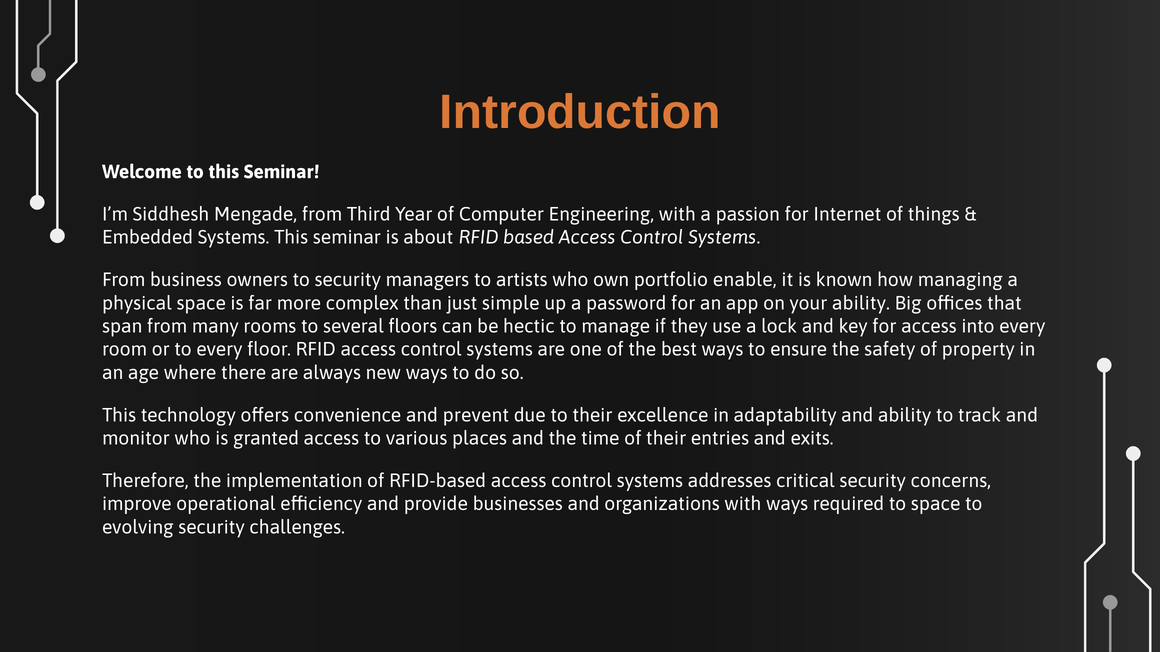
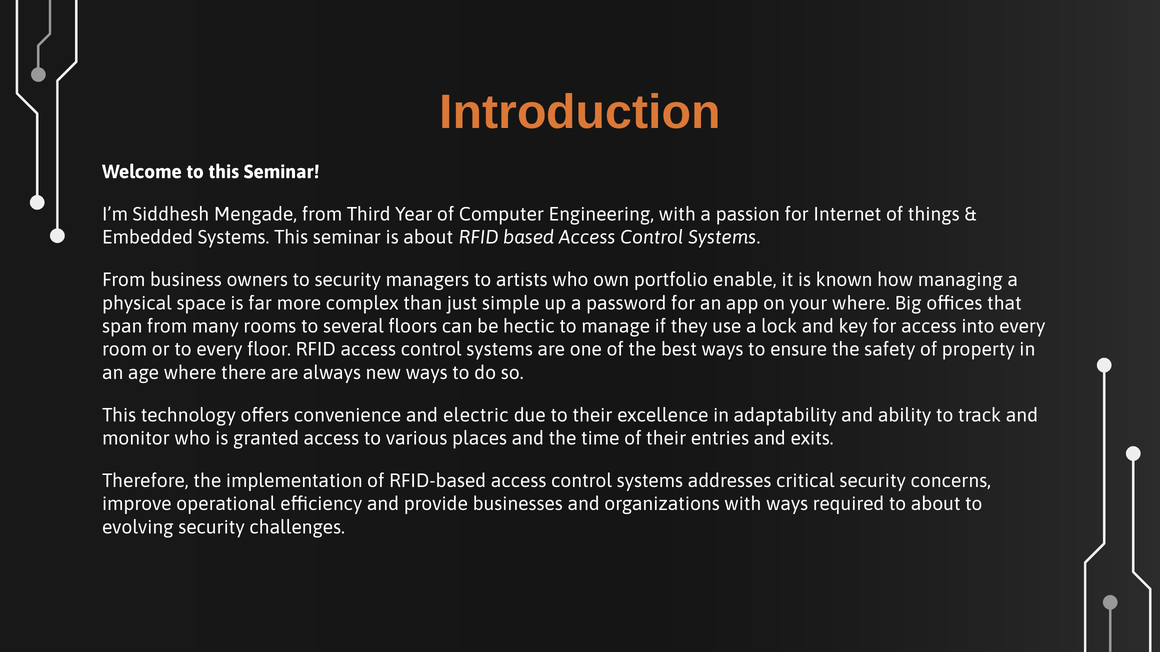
your ability: ability -> where
prevent: prevent -> electric
to space: space -> about
